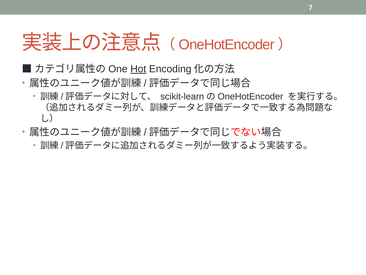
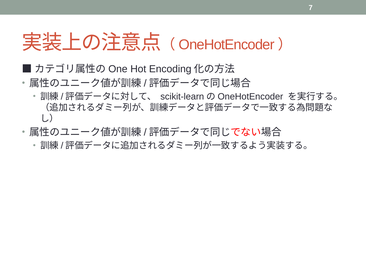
Hot underline: present -> none
